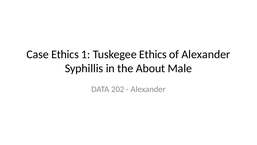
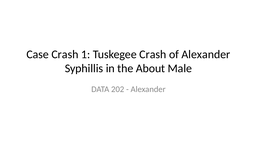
Case Ethics: Ethics -> Crash
Tuskegee Ethics: Ethics -> Crash
